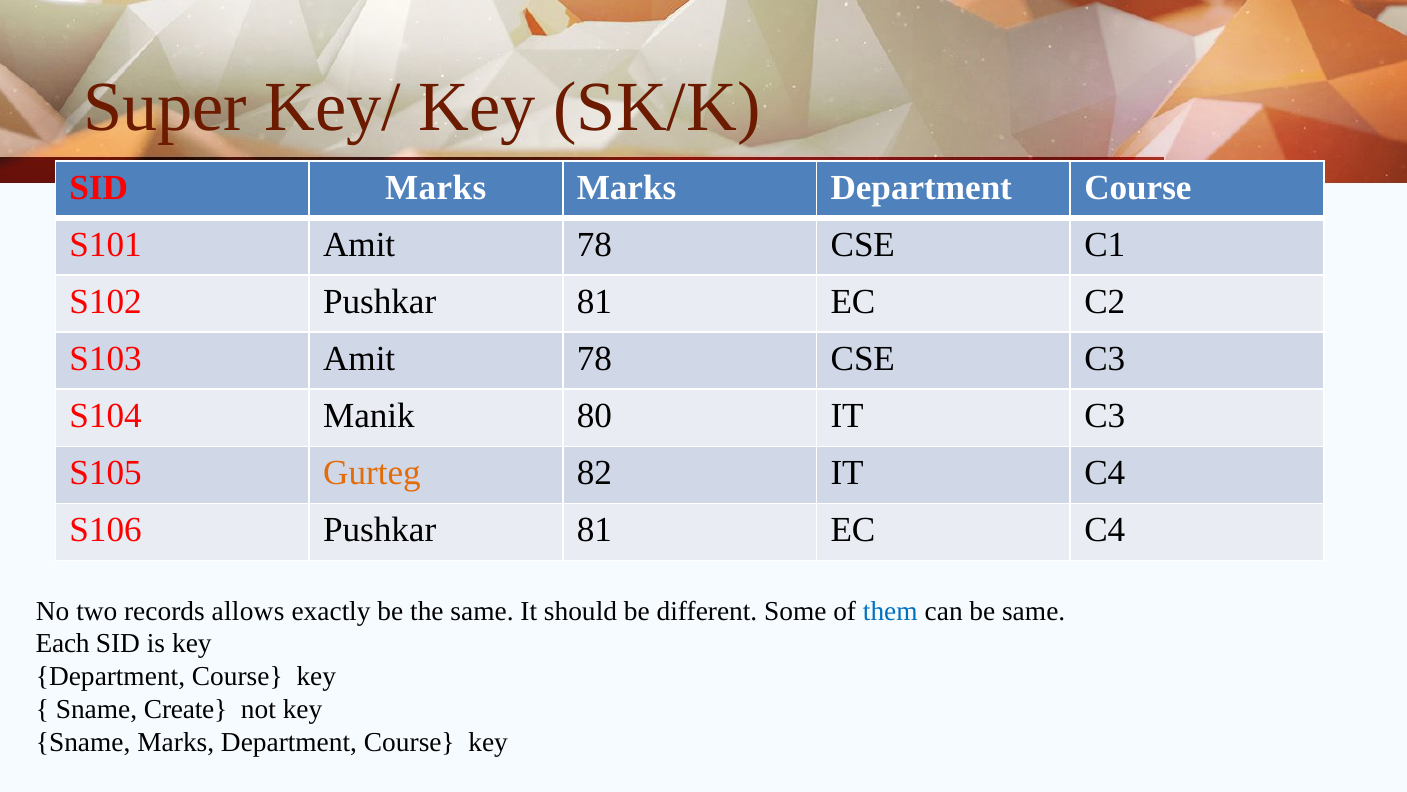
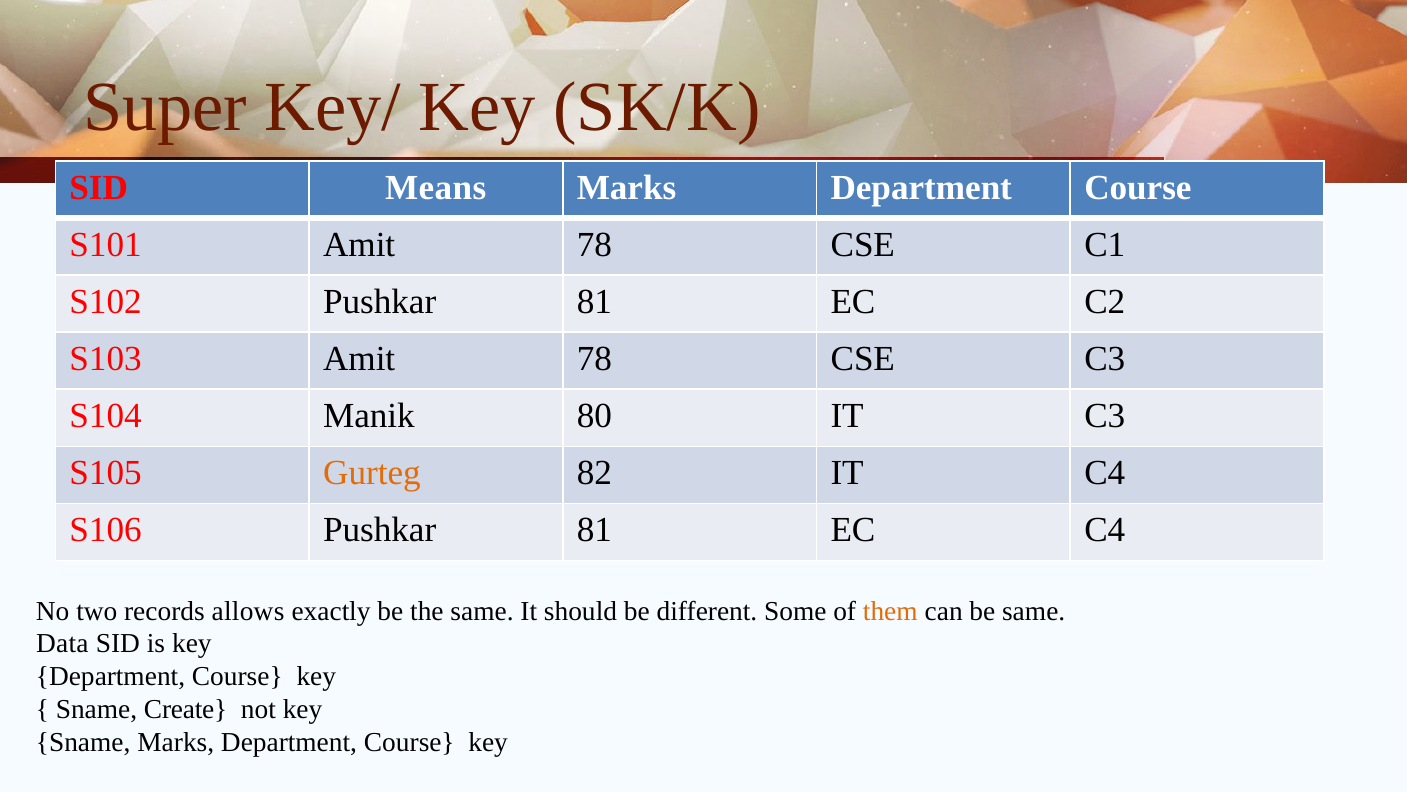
SID Marks: Marks -> Means
them colour: blue -> orange
Each: Each -> Data
